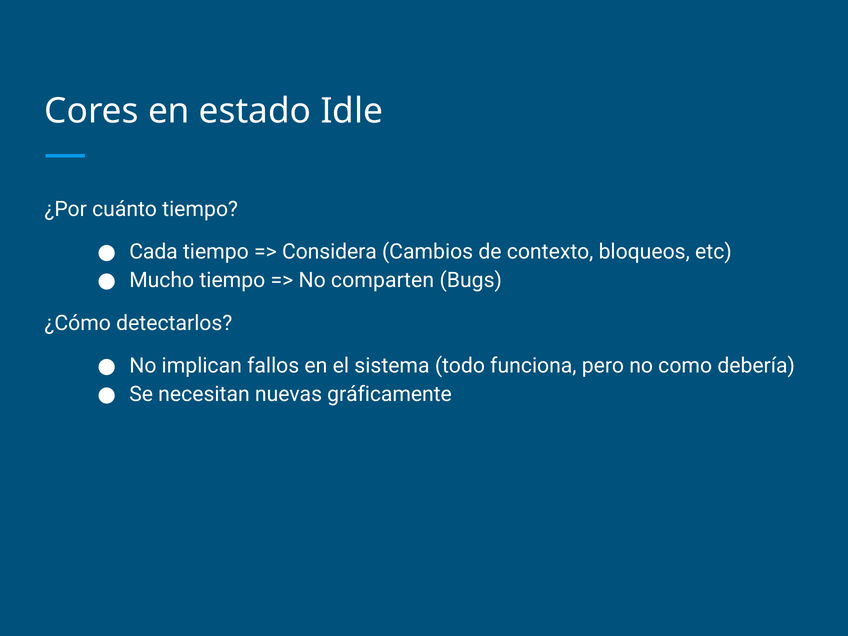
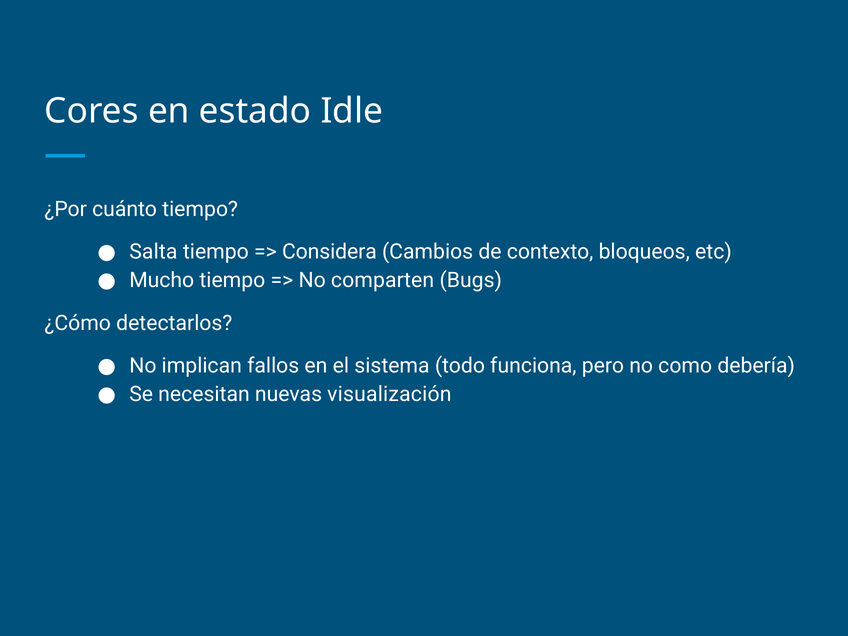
Cada: Cada -> Salta
gráficamente: gráficamente -> visualización
